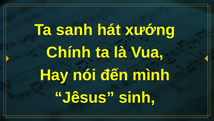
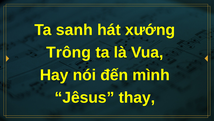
Chính: Chính -> Trông
sinh: sinh -> thay
